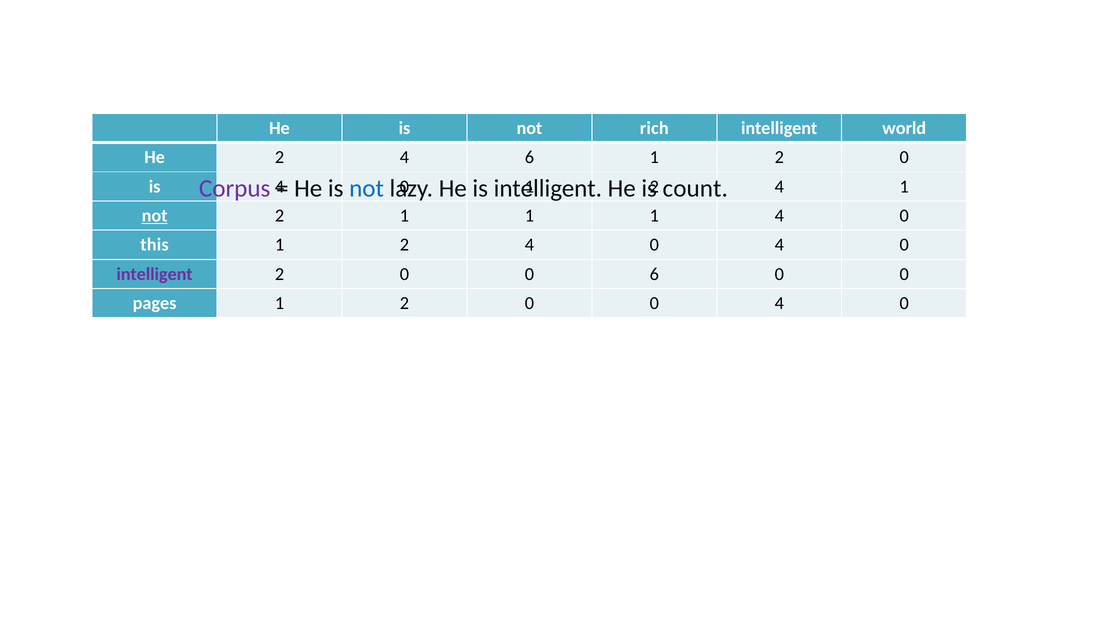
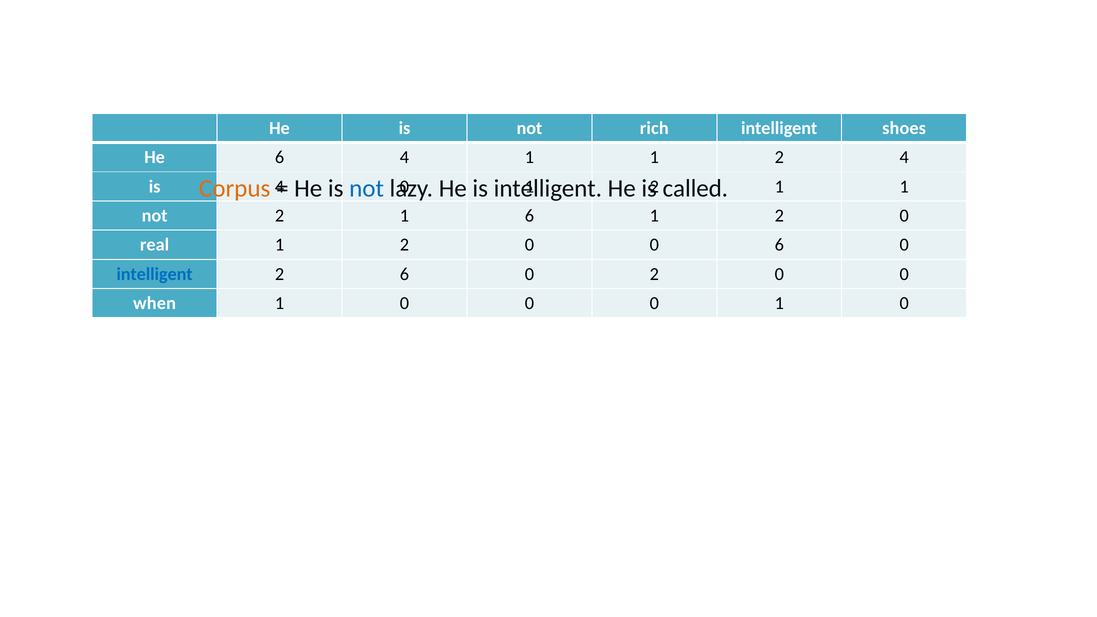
world: world -> shoes
He 2: 2 -> 6
4 6: 6 -> 1
0 at (904, 157): 0 -> 4
Corpus colour: purple -> orange
count: count -> called
4 at (779, 187): 4 -> 1
not at (155, 216) underline: present -> none
2 1 1: 1 -> 6
4 at (779, 216): 4 -> 2
this: this -> real
4 at (529, 245): 4 -> 0
4 at (779, 245): 4 -> 6
intelligent at (155, 274) colour: purple -> blue
0 at (404, 274): 0 -> 6
0 6: 6 -> 2
pages: pages -> when
2 at (404, 303): 2 -> 0
0 0 4: 4 -> 1
